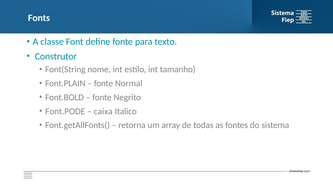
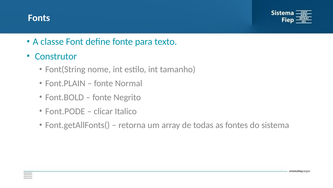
caixa: caixa -> clicar
